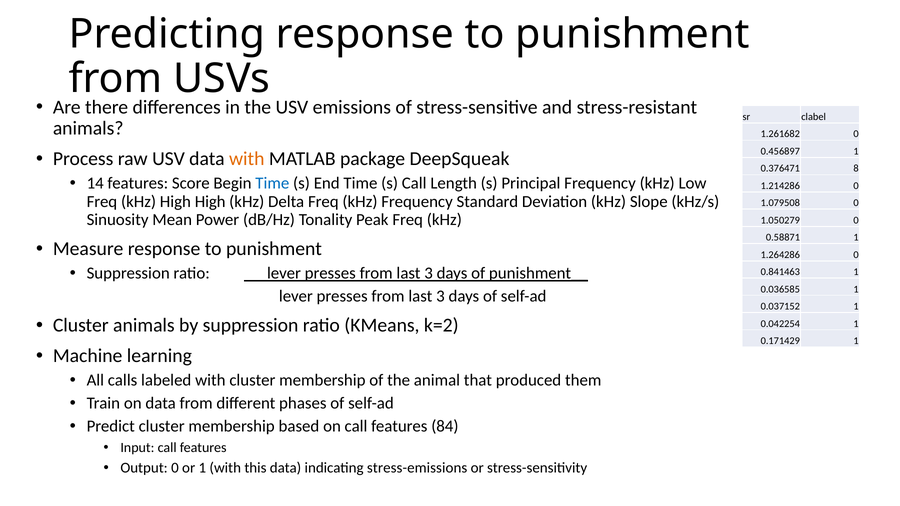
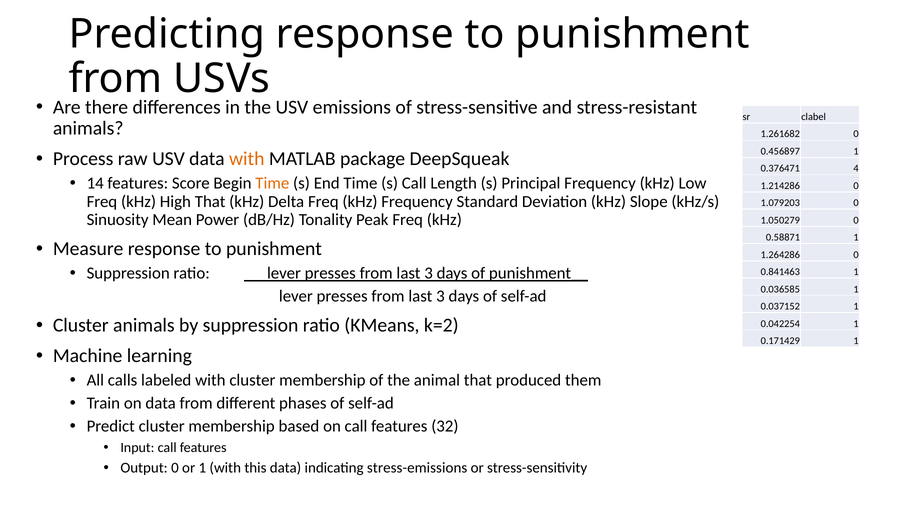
8: 8 -> 4
Time at (272, 183) colour: blue -> orange
High High: High -> That
1.079508: 1.079508 -> 1.079203
84: 84 -> 32
